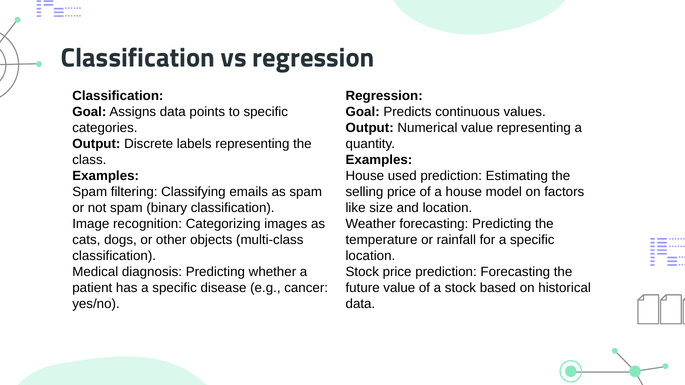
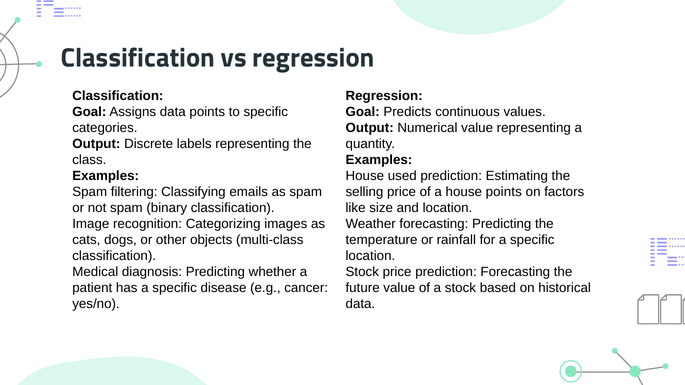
house model: model -> points
